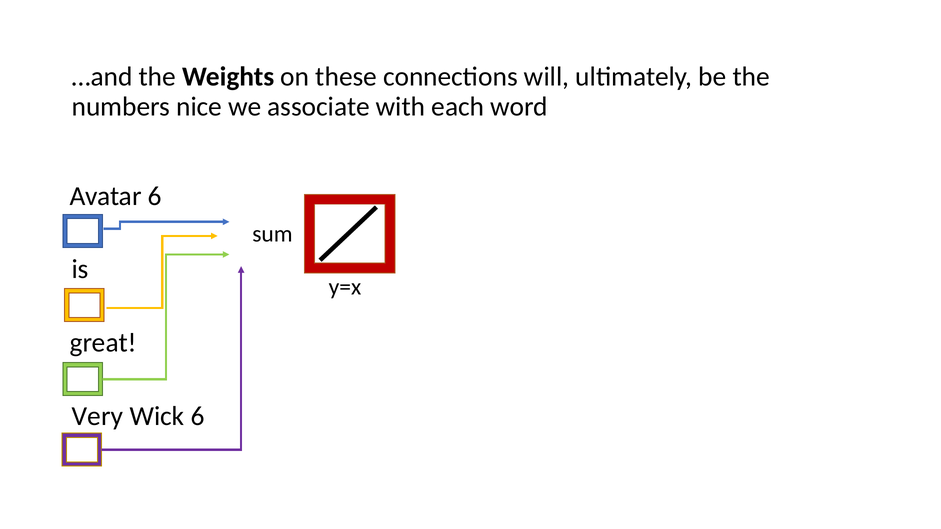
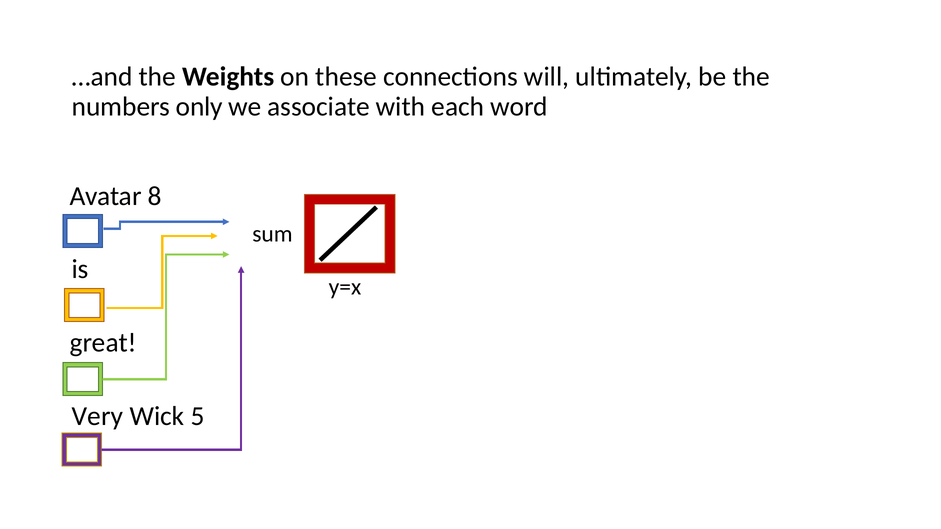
nice: nice -> only
Avatar 6: 6 -> 8
Wick 6: 6 -> 5
